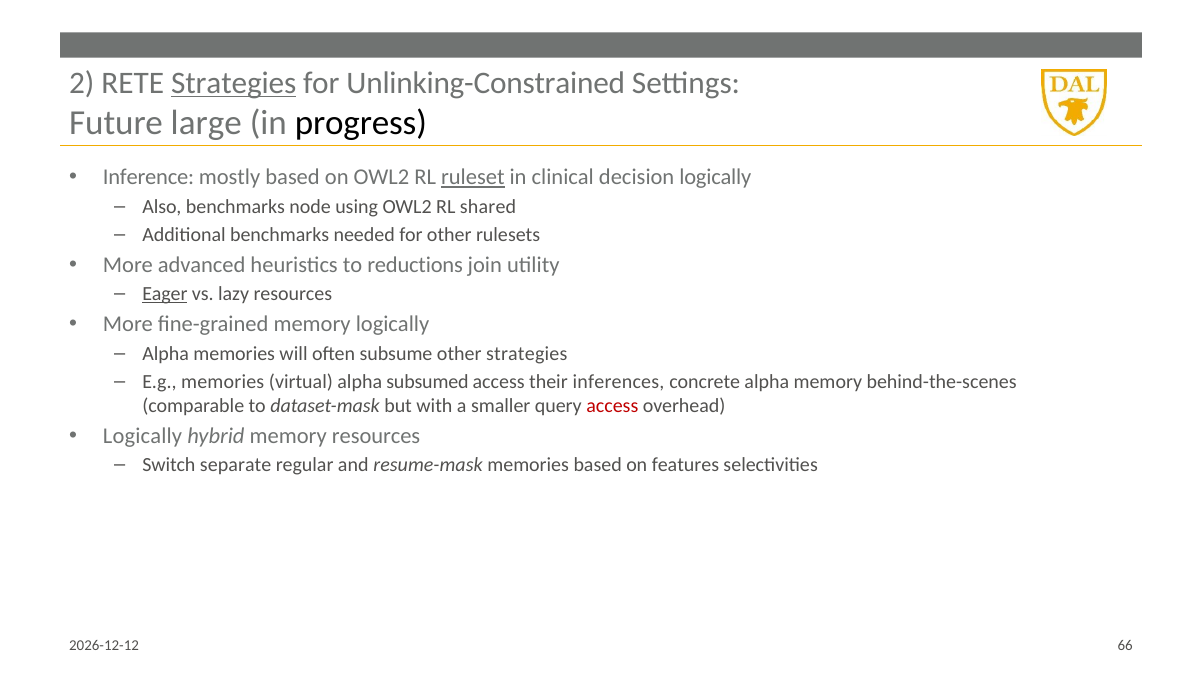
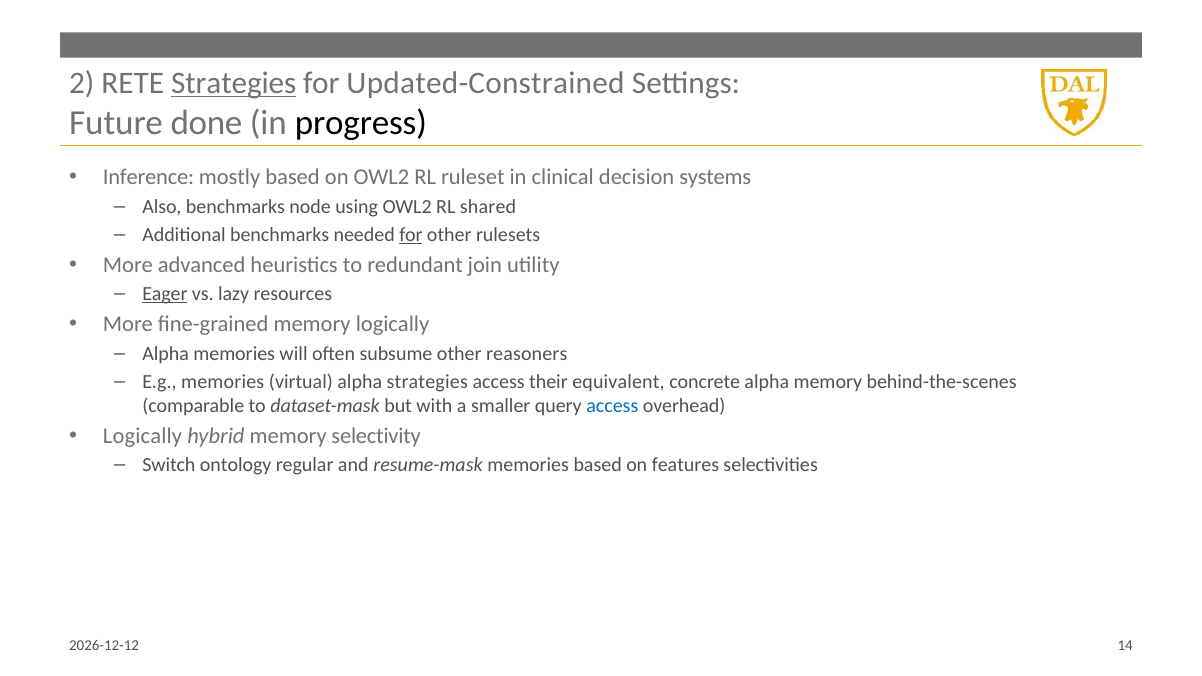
Unlinking-Constrained: Unlinking-Constrained -> Updated-Constrained
large: large -> done
ruleset underline: present -> none
decision logically: logically -> systems
for at (411, 235) underline: none -> present
reductions: reductions -> redundant
other strategies: strategies -> reasoners
alpha subsumed: subsumed -> strategies
inferences: inferences -> equivalent
access at (612, 406) colour: red -> blue
memory resources: resources -> selectivity
separate: separate -> ontology
66: 66 -> 14
